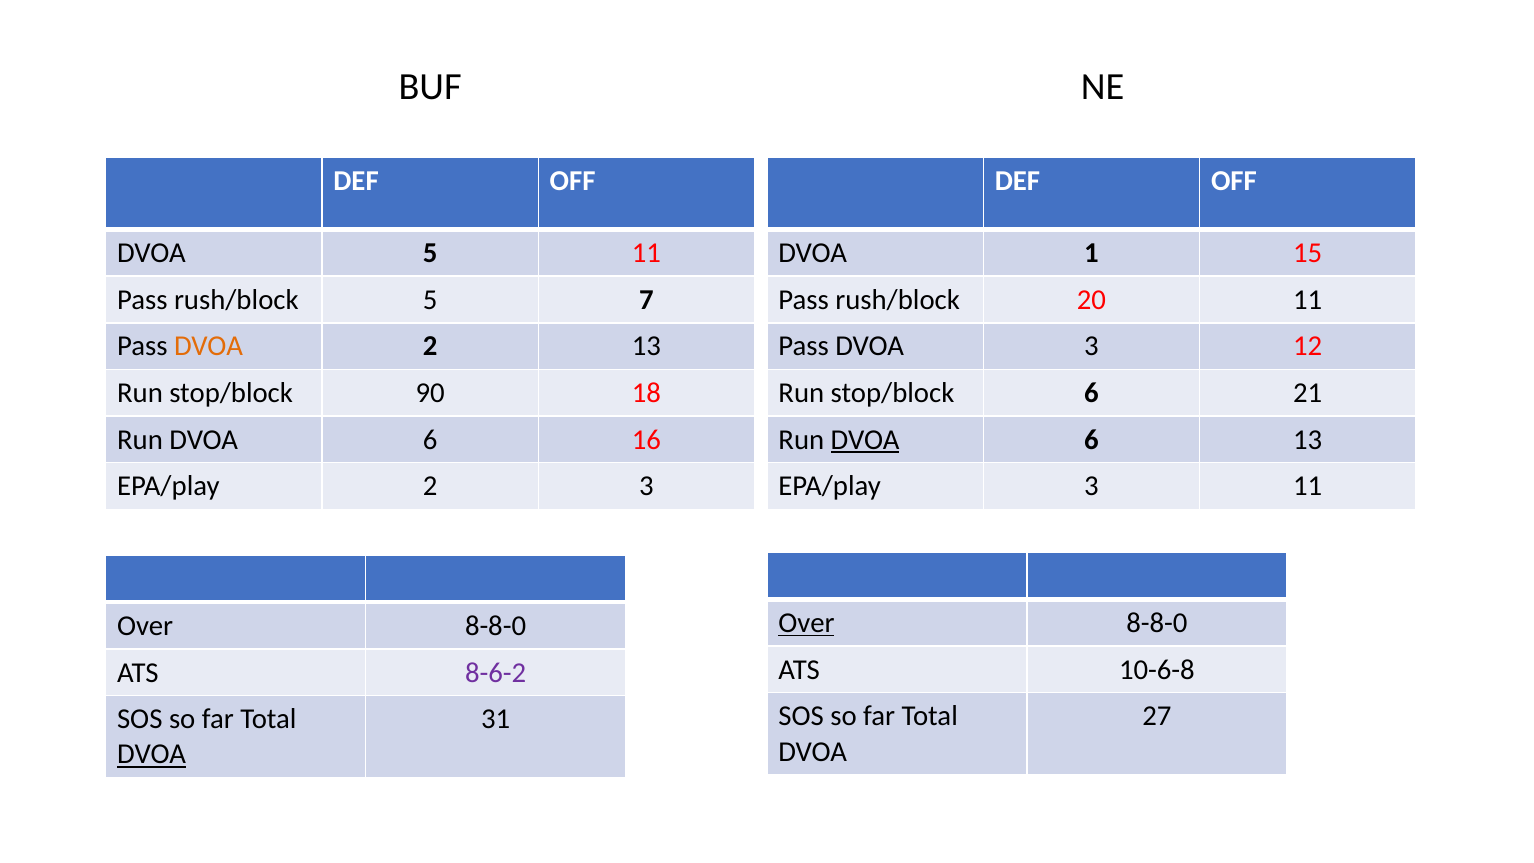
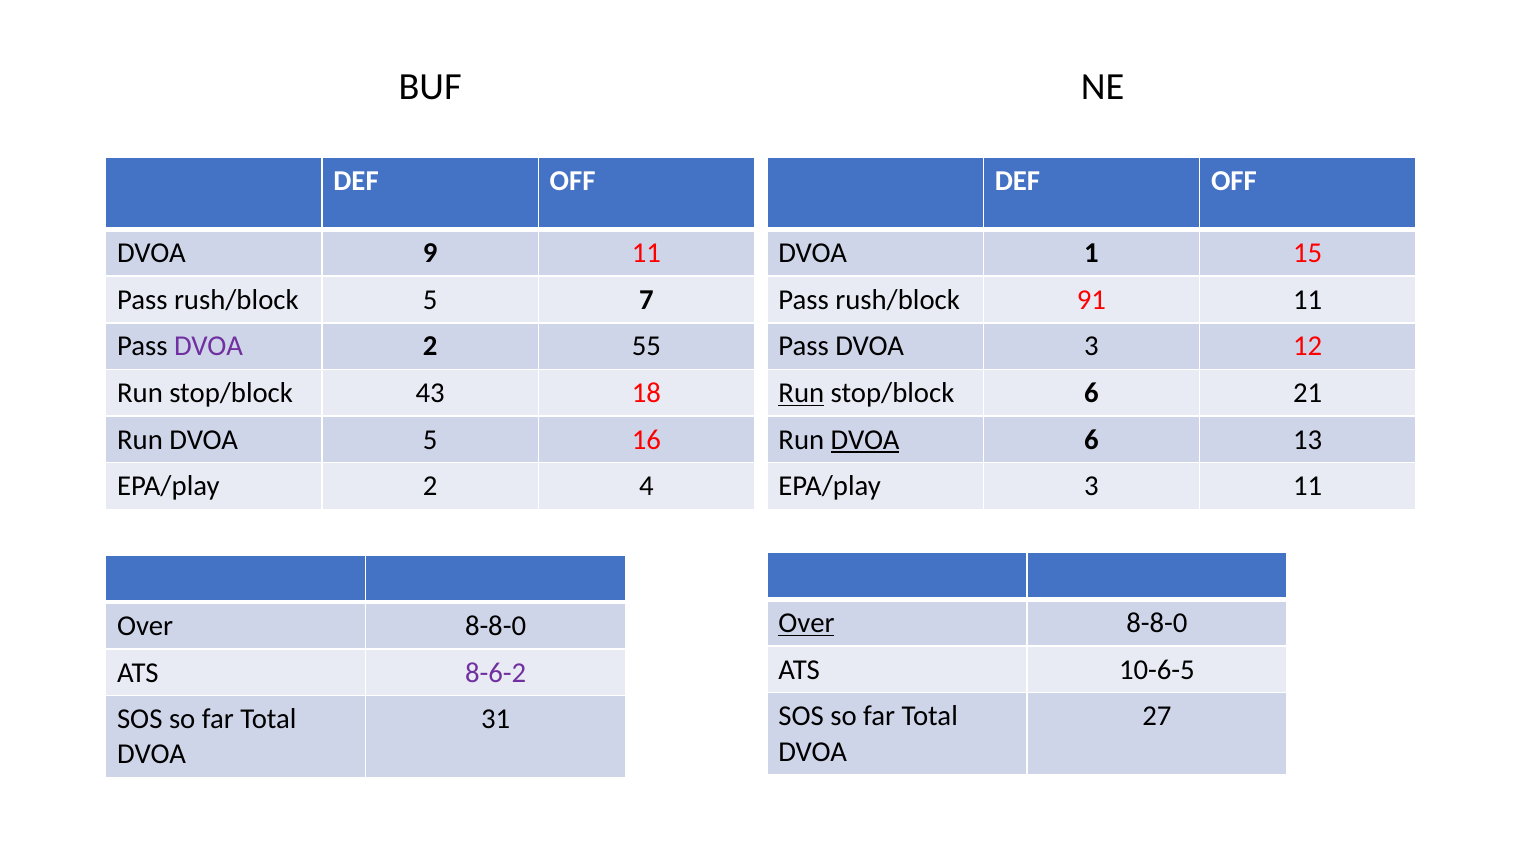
DVOA 5: 5 -> 9
20: 20 -> 91
DVOA at (208, 346) colour: orange -> purple
2 13: 13 -> 55
90: 90 -> 43
Run at (801, 393) underline: none -> present
6 at (430, 440): 6 -> 5
2 3: 3 -> 4
10-6-8: 10-6-8 -> 10-6-5
DVOA at (152, 754) underline: present -> none
